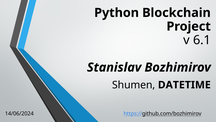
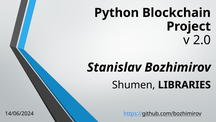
6.1: 6.1 -> 2.0
DATETIME: DATETIME -> LIBRARIES
